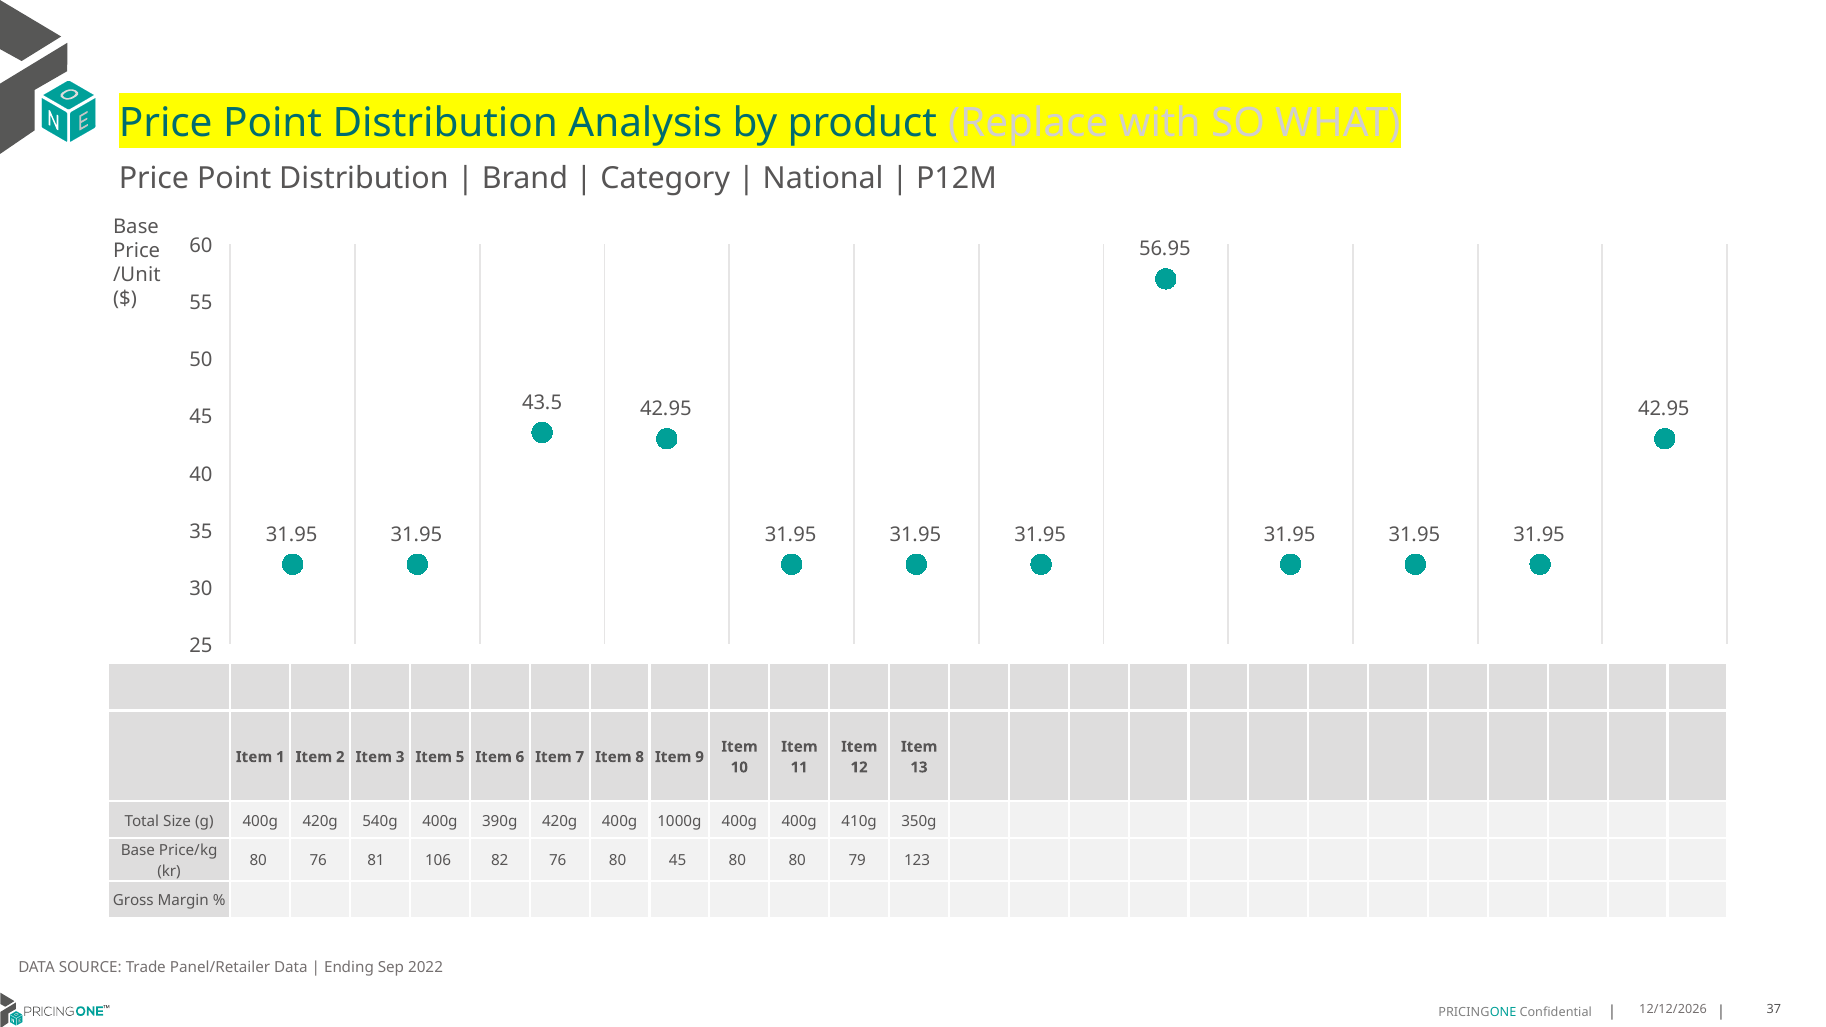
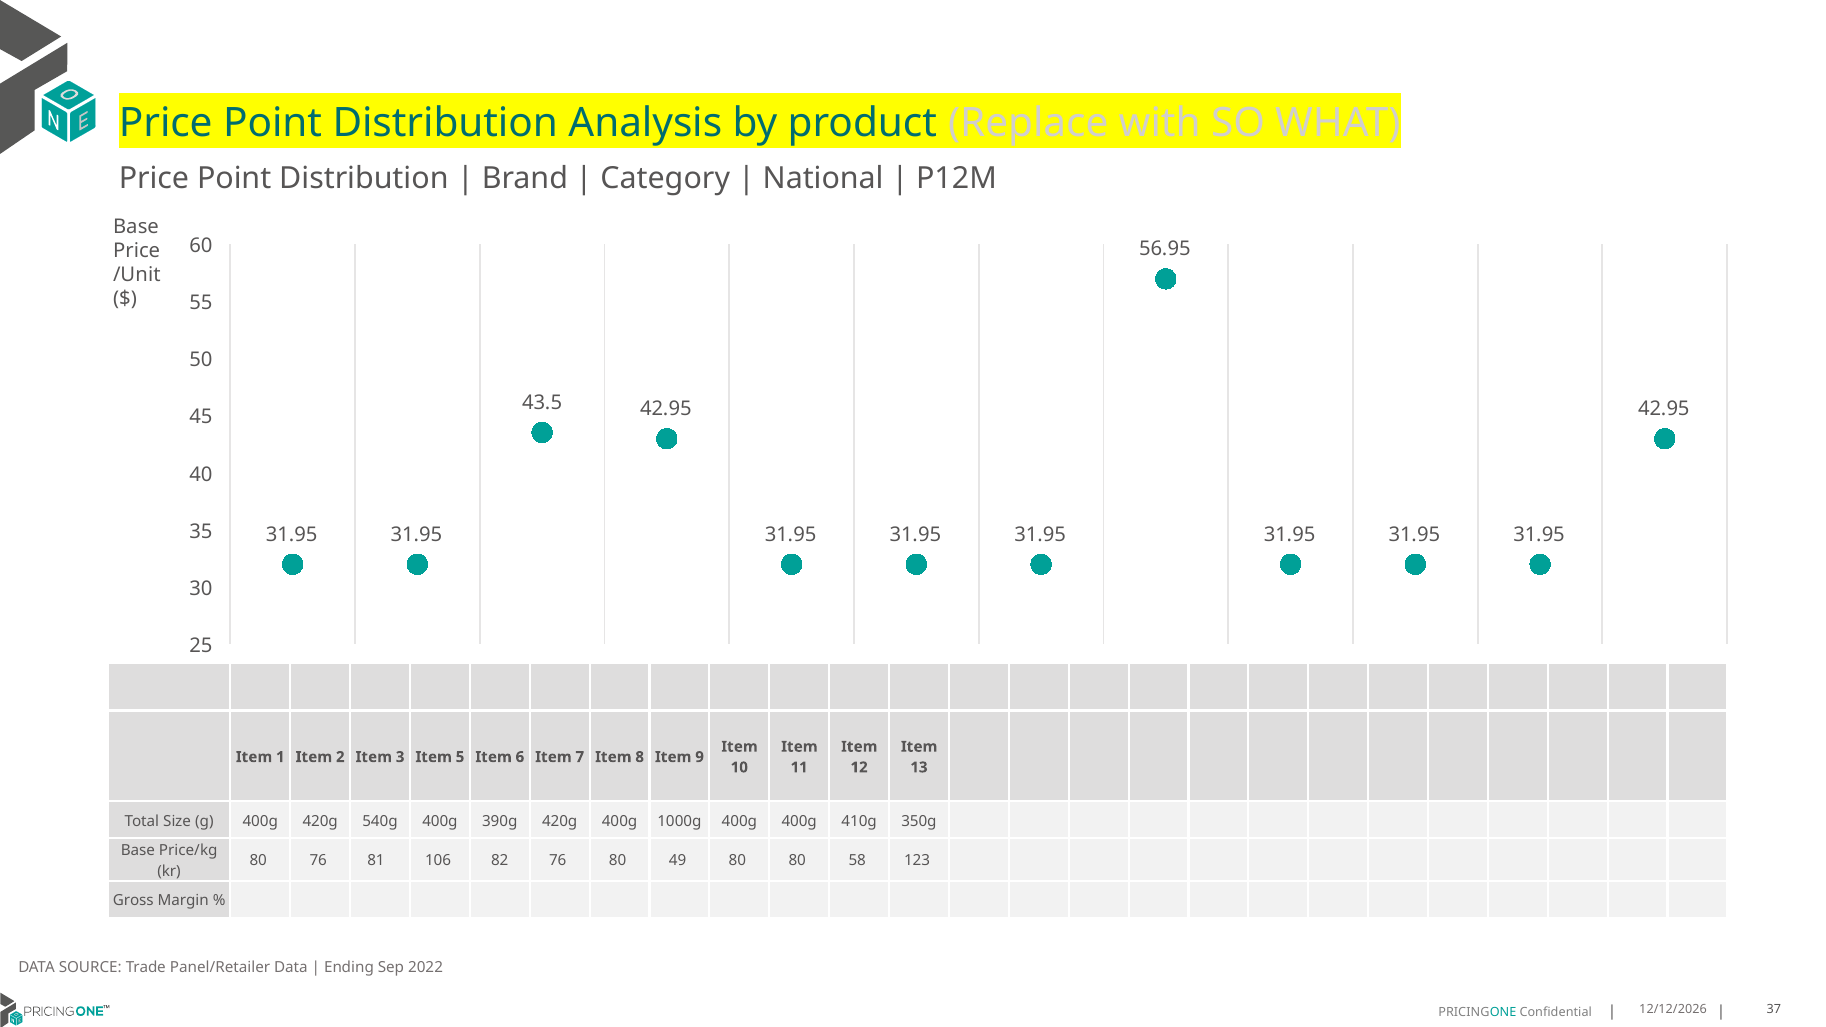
80 45: 45 -> 49
79: 79 -> 58
